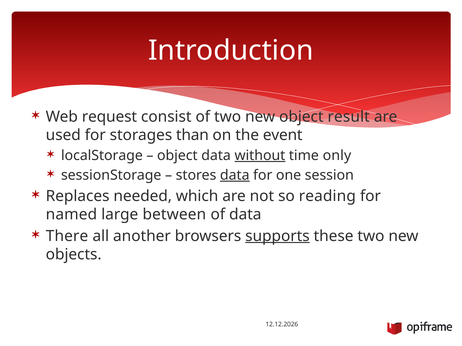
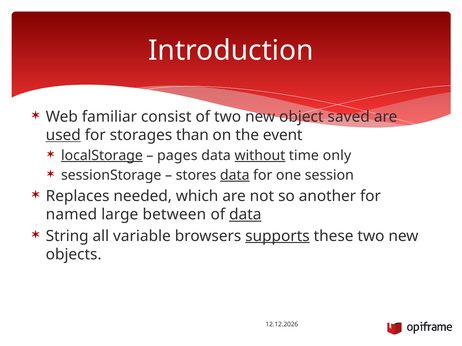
request: request -> familiar
result: result -> saved
used underline: none -> present
localStorage underline: none -> present
object at (177, 156): object -> pages
reading: reading -> another
data at (245, 215) underline: none -> present
There: There -> String
another: another -> variable
